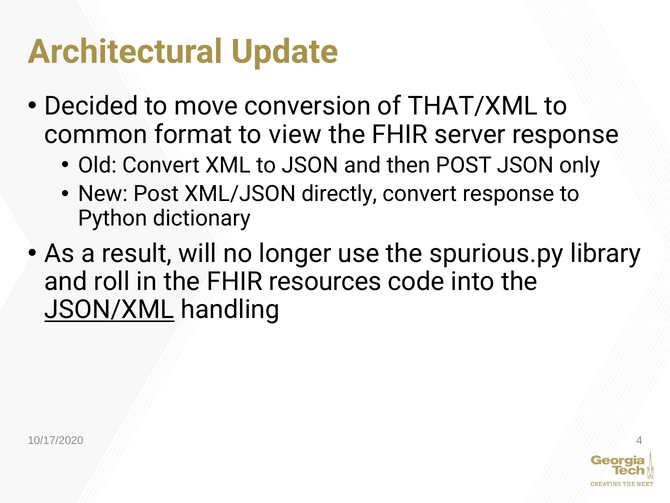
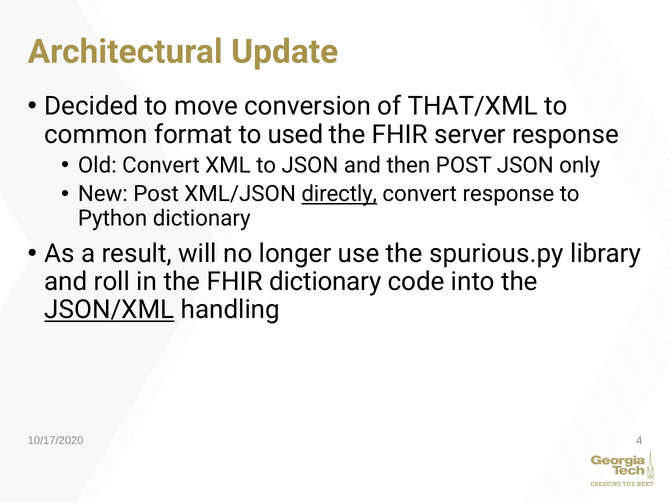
view: view -> used
directly underline: none -> present
FHIR resources: resources -> dictionary
